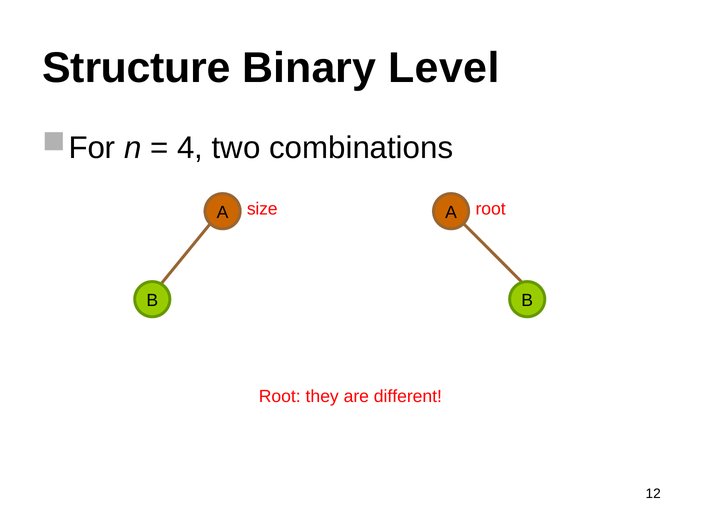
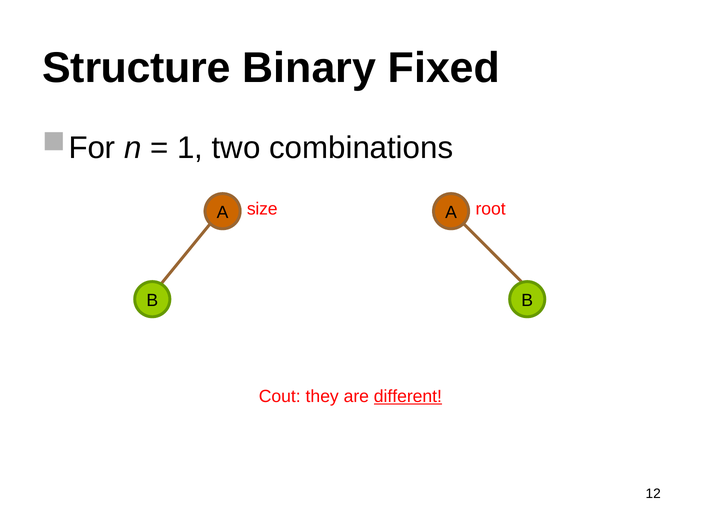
Level: Level -> Fixed
4: 4 -> 1
Root at (280, 396): Root -> Cout
different underline: none -> present
